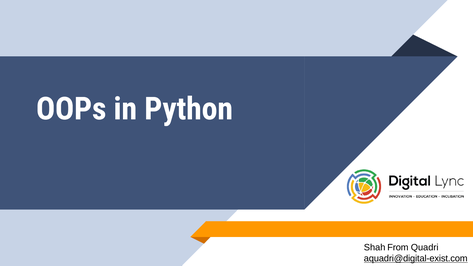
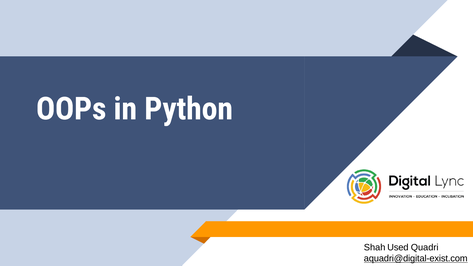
From: From -> Used
